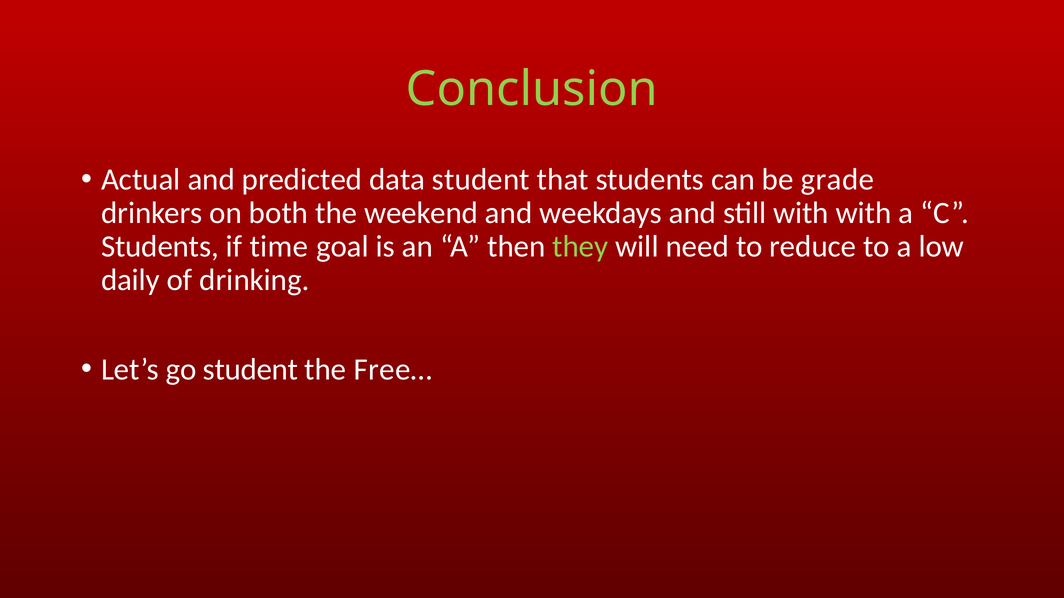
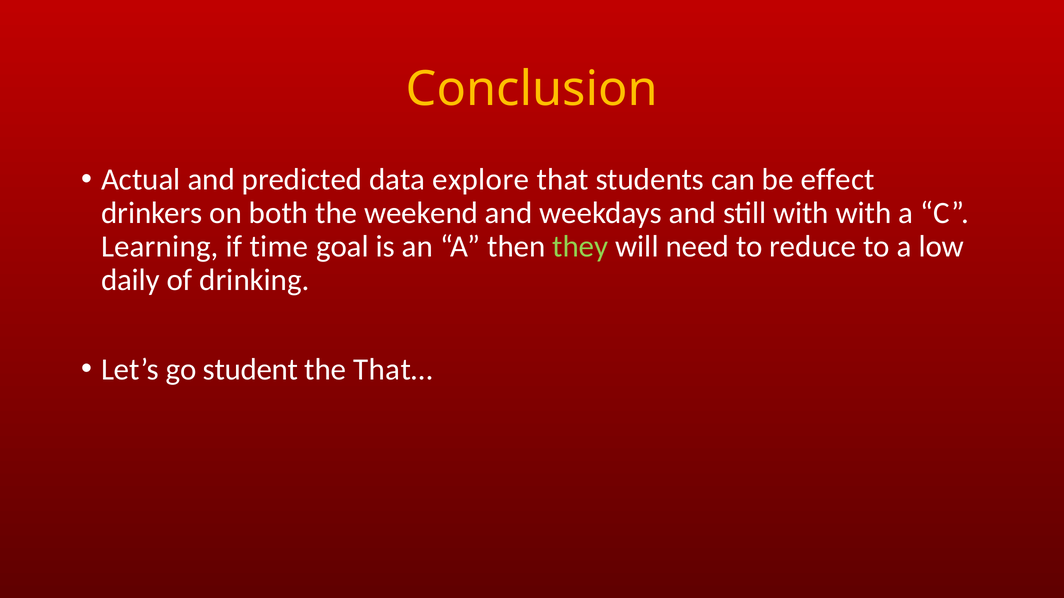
Conclusion colour: light green -> yellow
data student: student -> explore
grade: grade -> effect
Students at (160, 247): Students -> Learning
Free…: Free… -> That…
